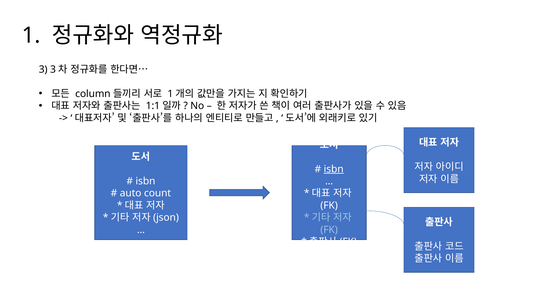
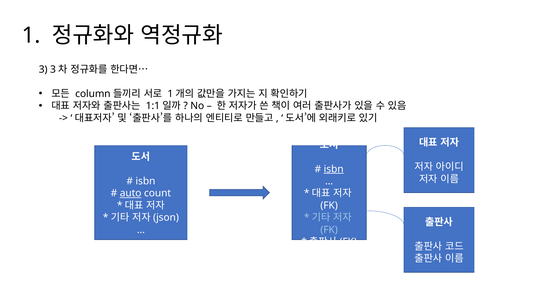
auto underline: none -> present
